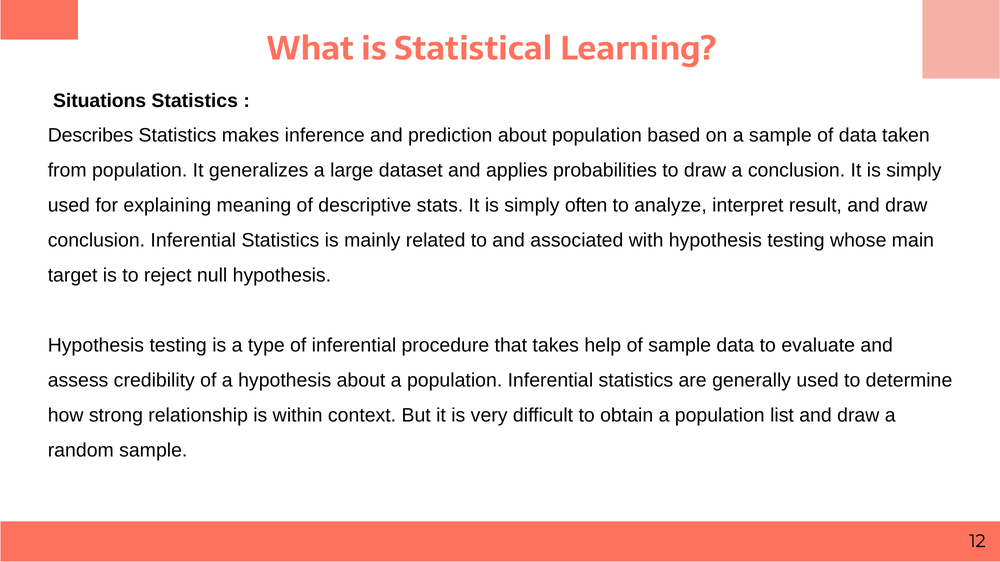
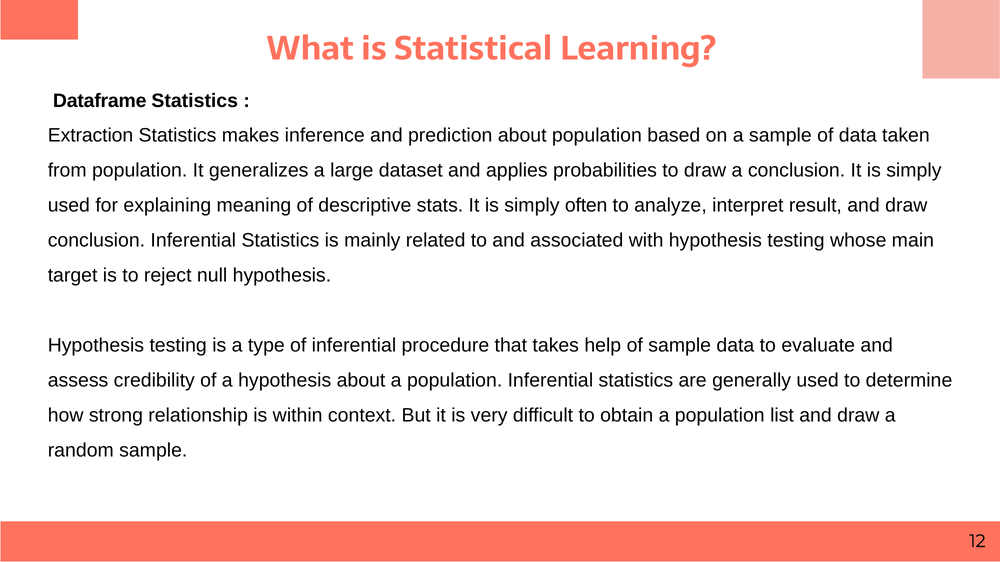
Situations: Situations -> Dataframe
Describes: Describes -> Extraction
